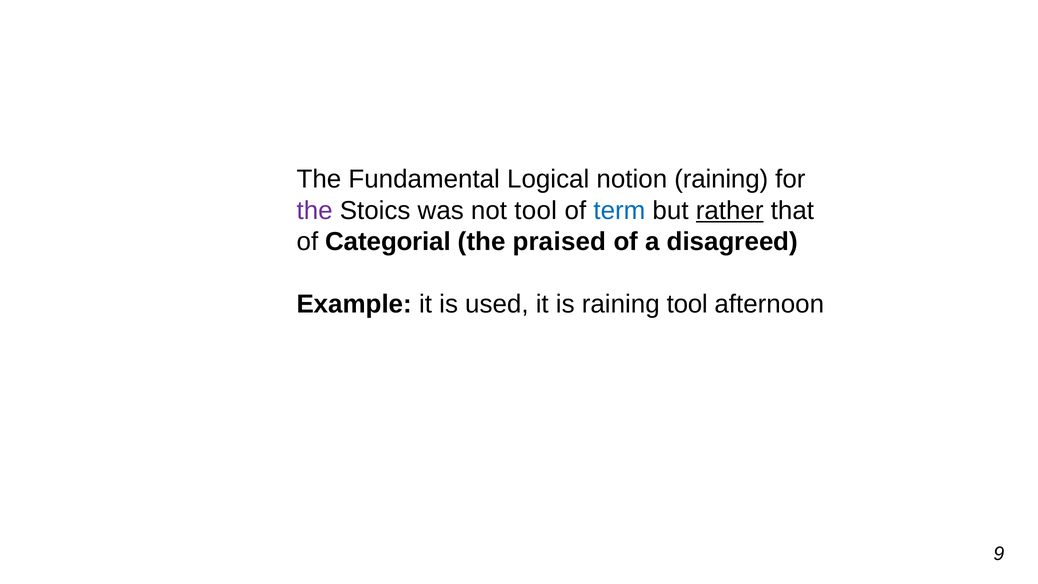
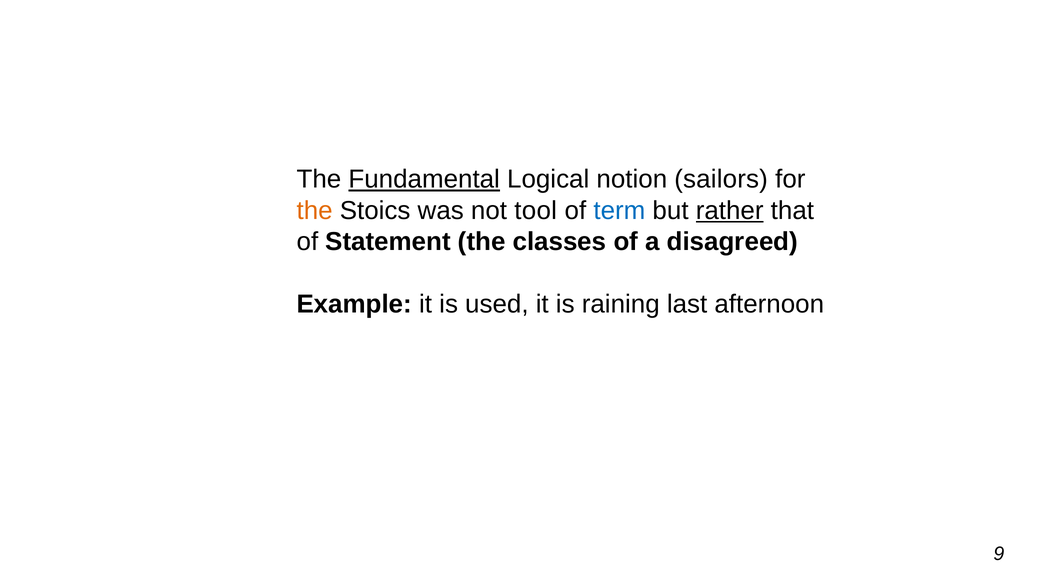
Fundamental underline: none -> present
notion raining: raining -> sailors
the at (315, 210) colour: purple -> orange
Categorial: Categorial -> Statement
praised: praised -> classes
raining tool: tool -> last
